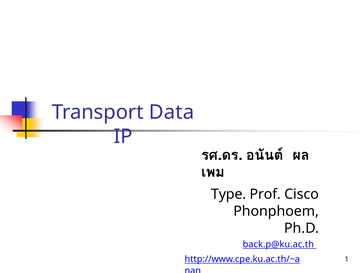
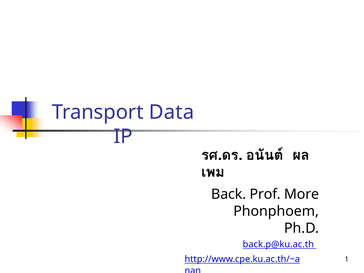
Type: Type -> Back
Cisco: Cisco -> More
